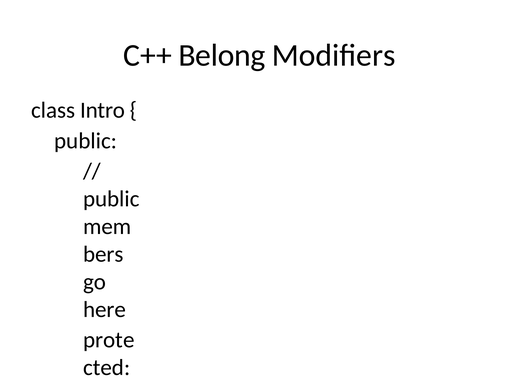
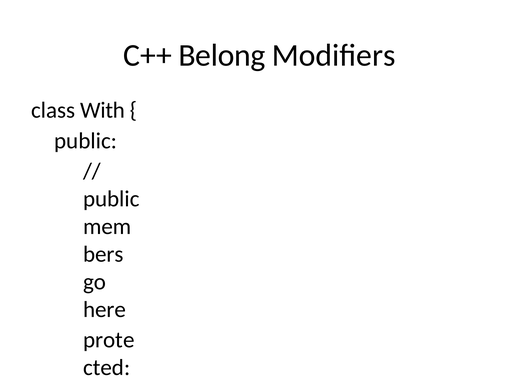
Intro: Intro -> With
